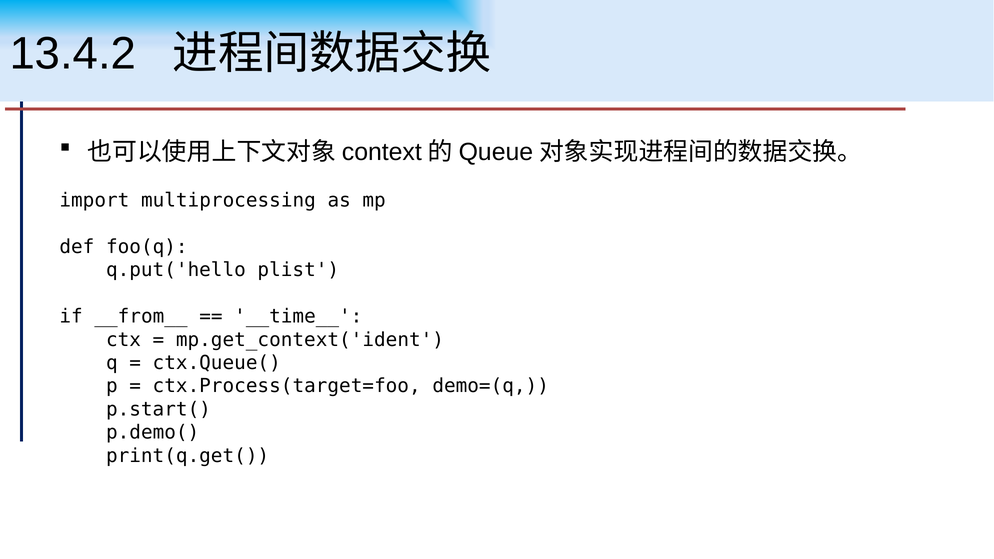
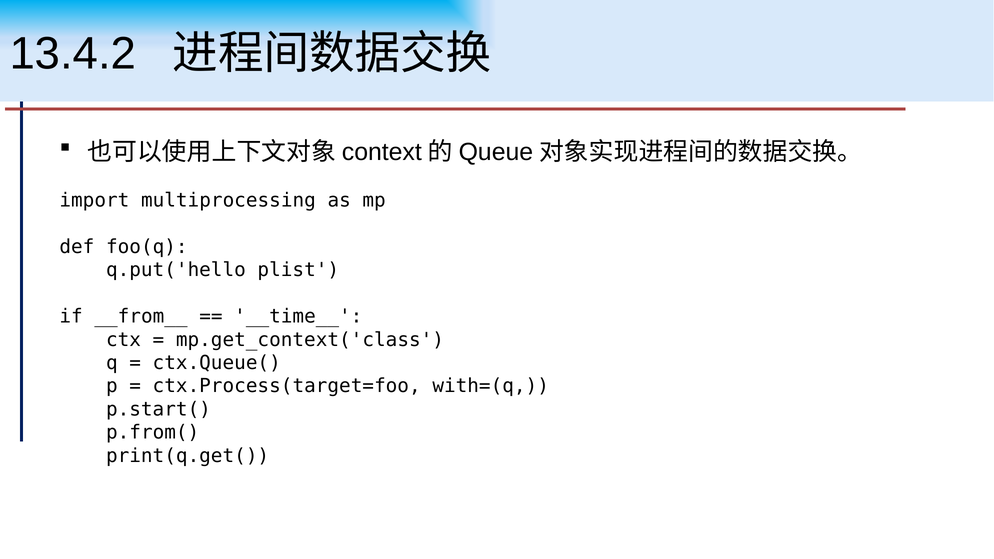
mp.get_context('ident: mp.get_context('ident -> mp.get_context('class
demo=(q: demo=(q -> with=(q
p.demo(: p.demo( -> p.from(
